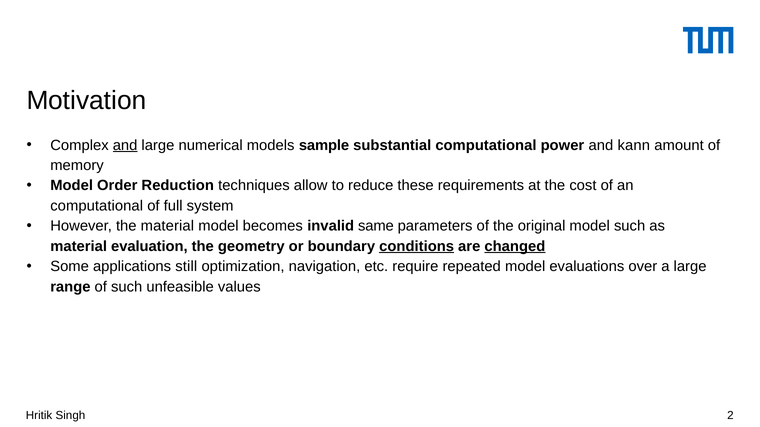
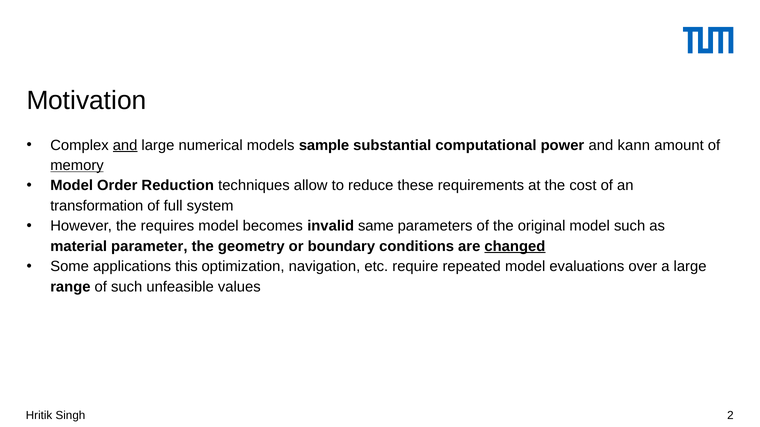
memory underline: none -> present
computational at (97, 206): computational -> transformation
the material: material -> requires
evaluation: evaluation -> parameter
conditions underline: present -> none
still: still -> this
